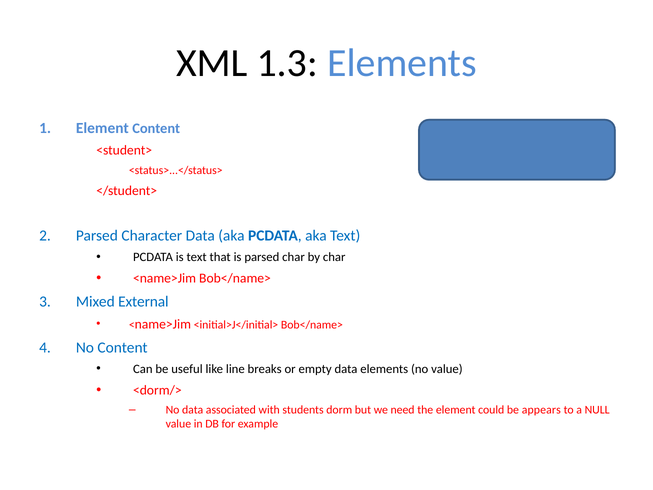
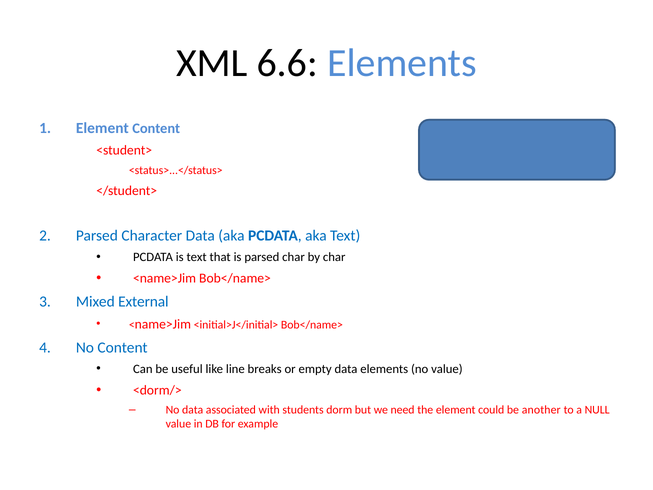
1.3: 1.3 -> 6.6
appears: appears -> another
